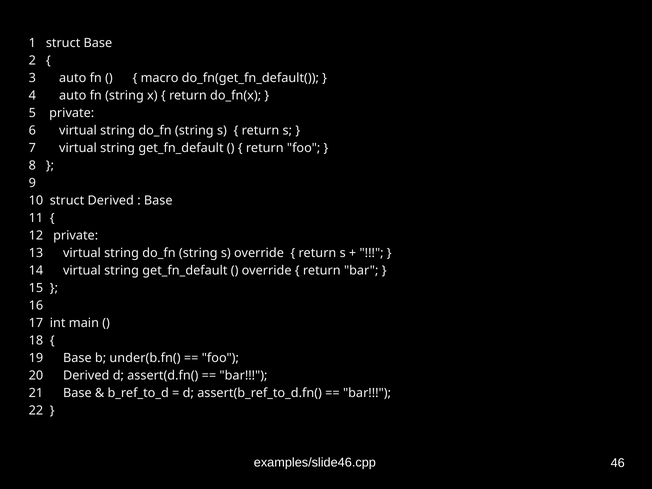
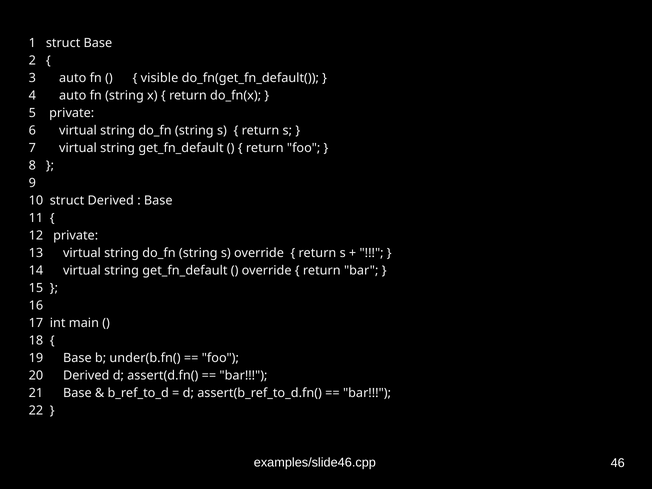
macro: macro -> visible
